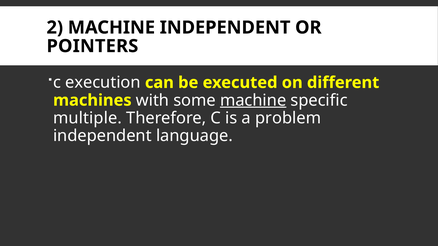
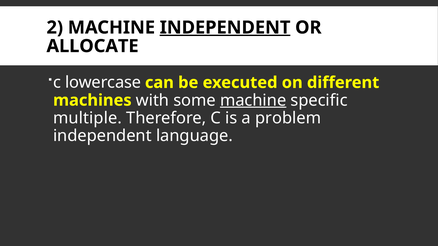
INDEPENDENT at (225, 28) underline: none -> present
POINTERS: POINTERS -> ALLOCATE
execution: execution -> lowercase
